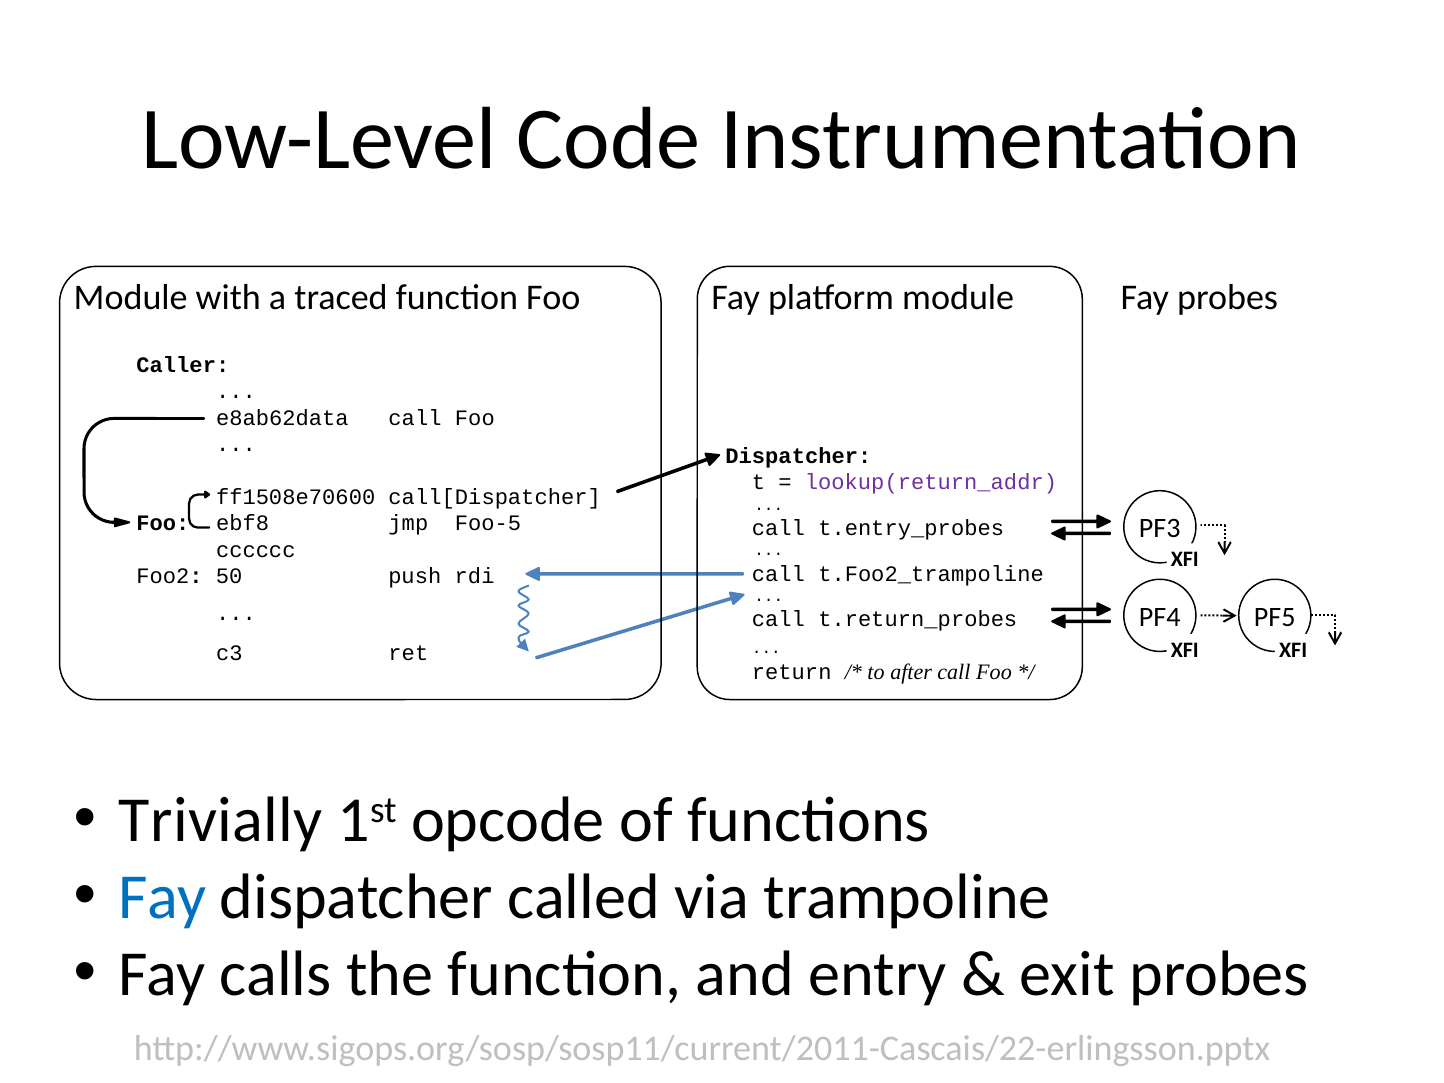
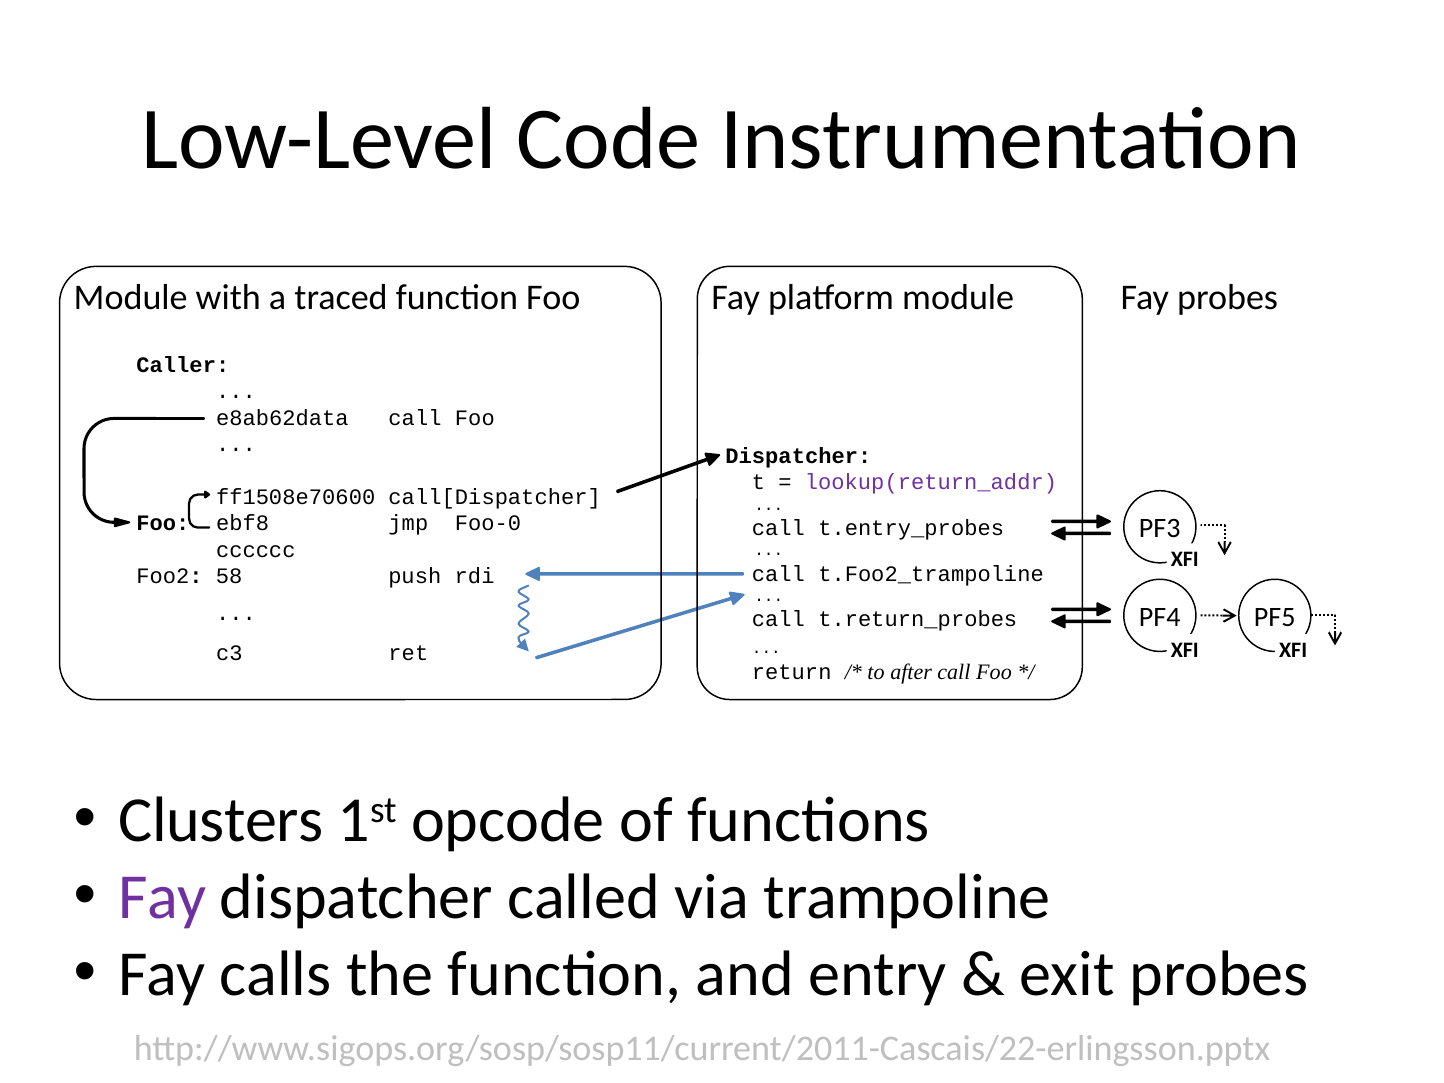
Foo-5: Foo-5 -> Foo-0
50: 50 -> 58
Trivially: Trivially -> Clusters
Fay at (162, 897) colour: blue -> purple
